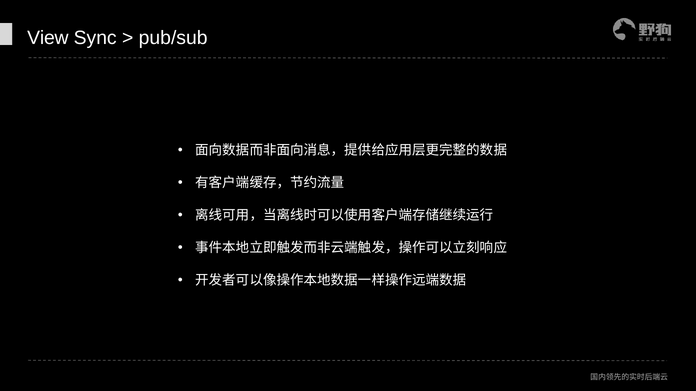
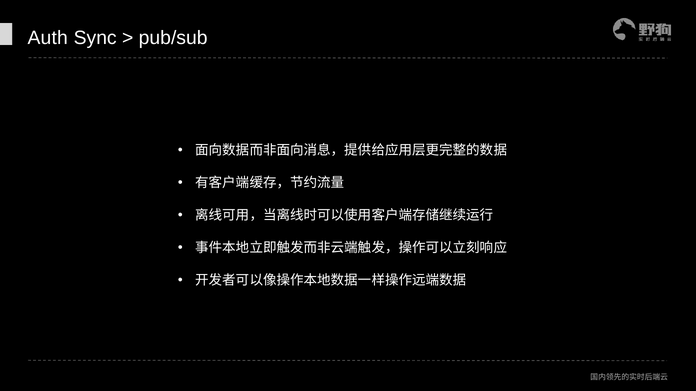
View: View -> Auth
